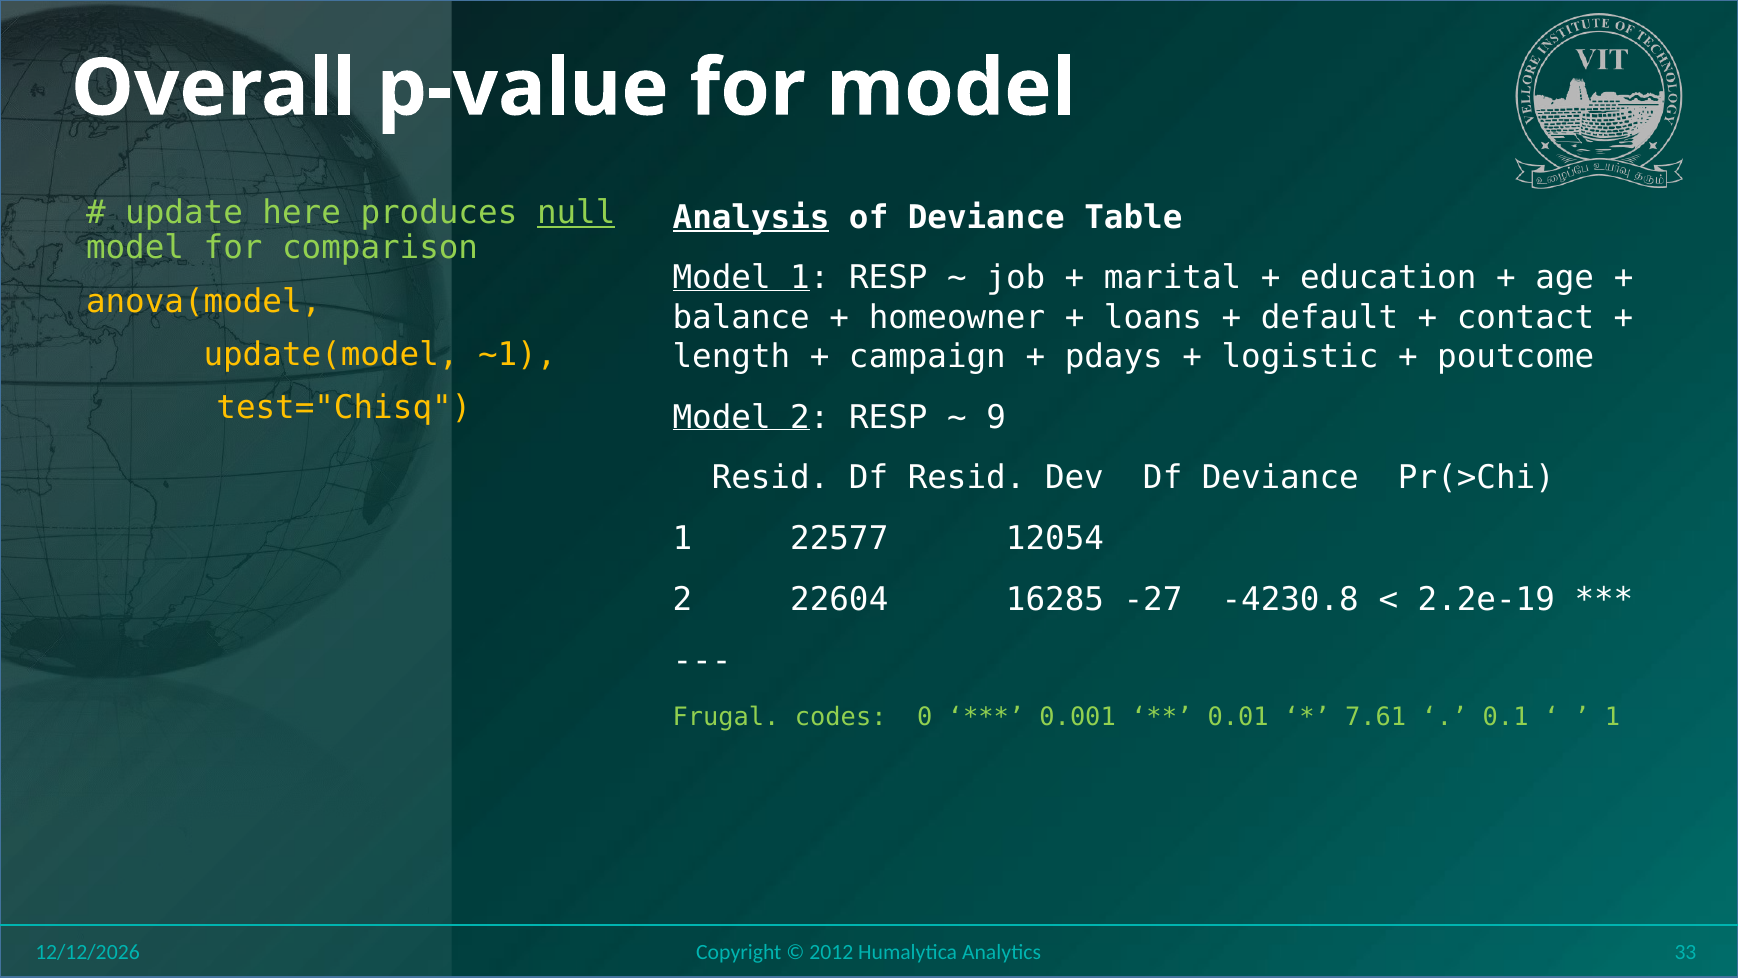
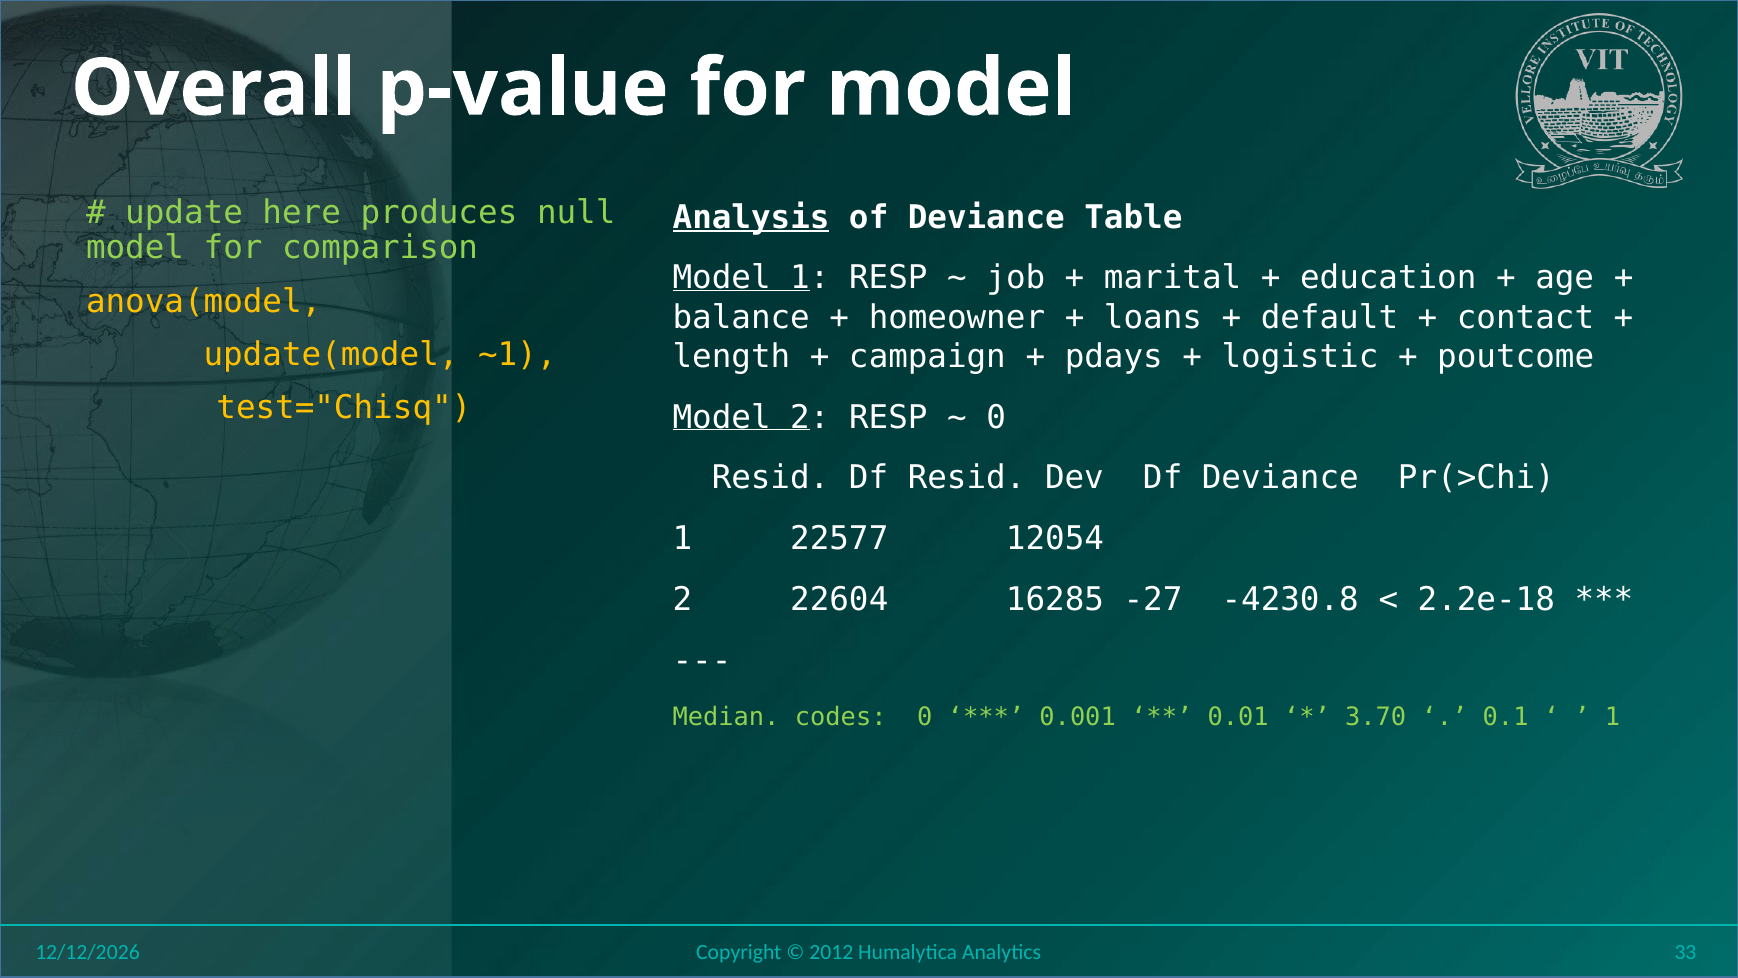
null underline: present -> none
9 at (996, 417): 9 -> 0
2.2e-19: 2.2e-19 -> 2.2e-18
Frugal: Frugal -> Median
7.61: 7.61 -> 3.70
